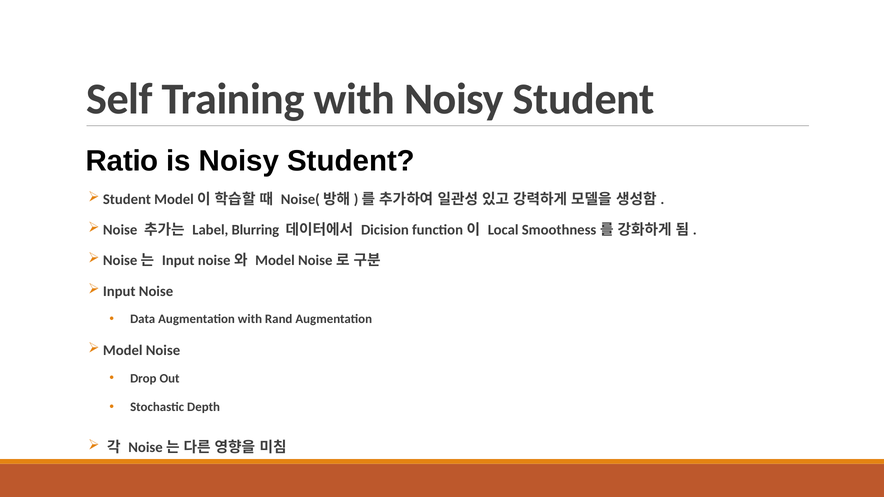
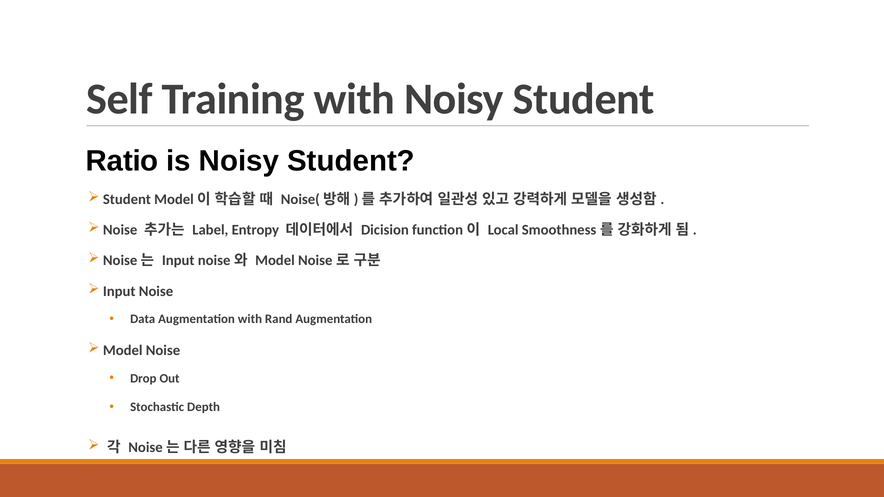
Blurring: Blurring -> Entropy
